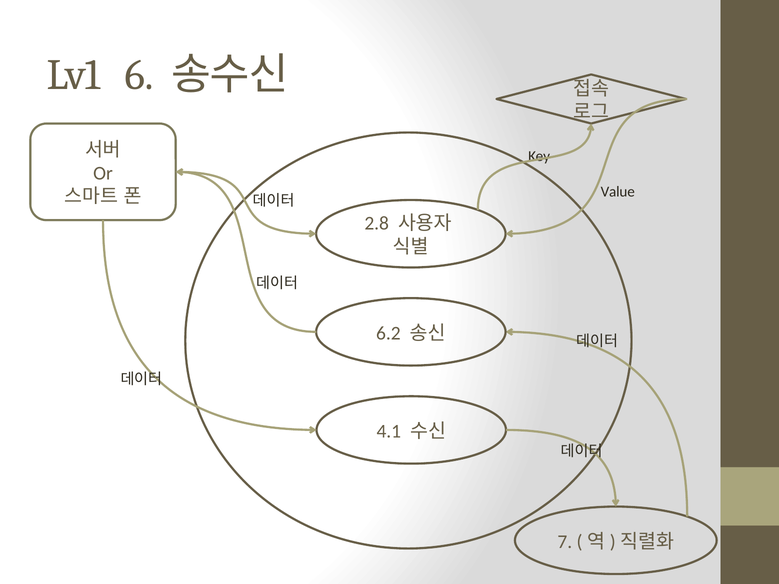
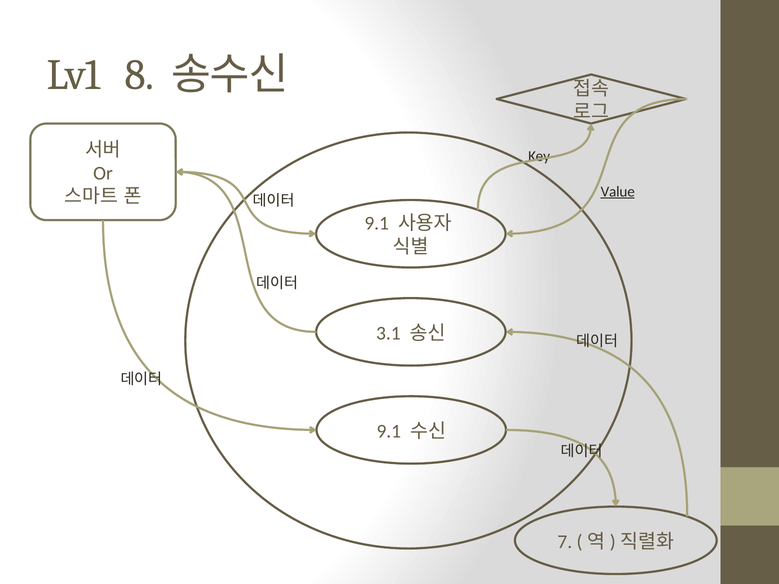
6: 6 -> 8
Value underline: none -> present
2.8 at (377, 223): 2.8 -> 9.1
6.2: 6.2 -> 3.1
4.1 at (389, 431): 4.1 -> 9.1
